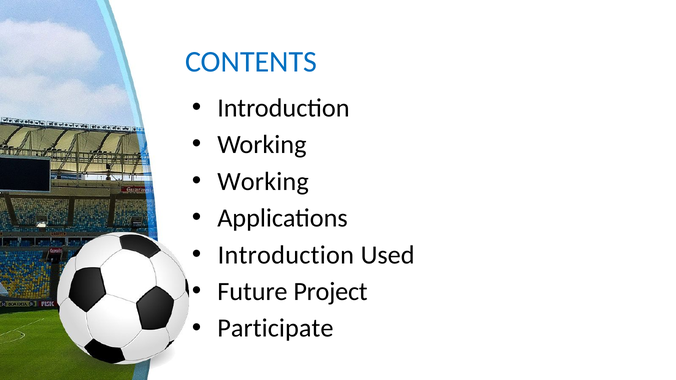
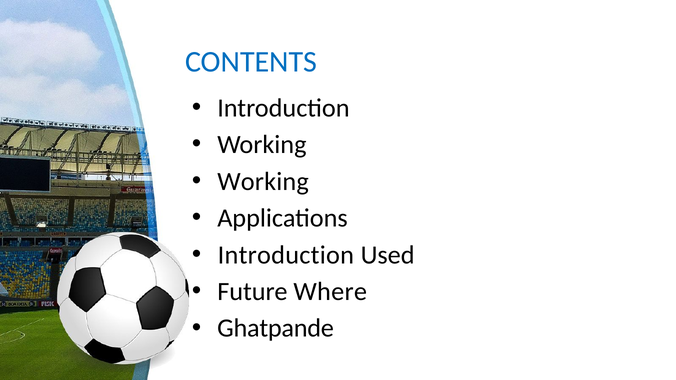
Project: Project -> Where
Participate: Participate -> Ghatpande
